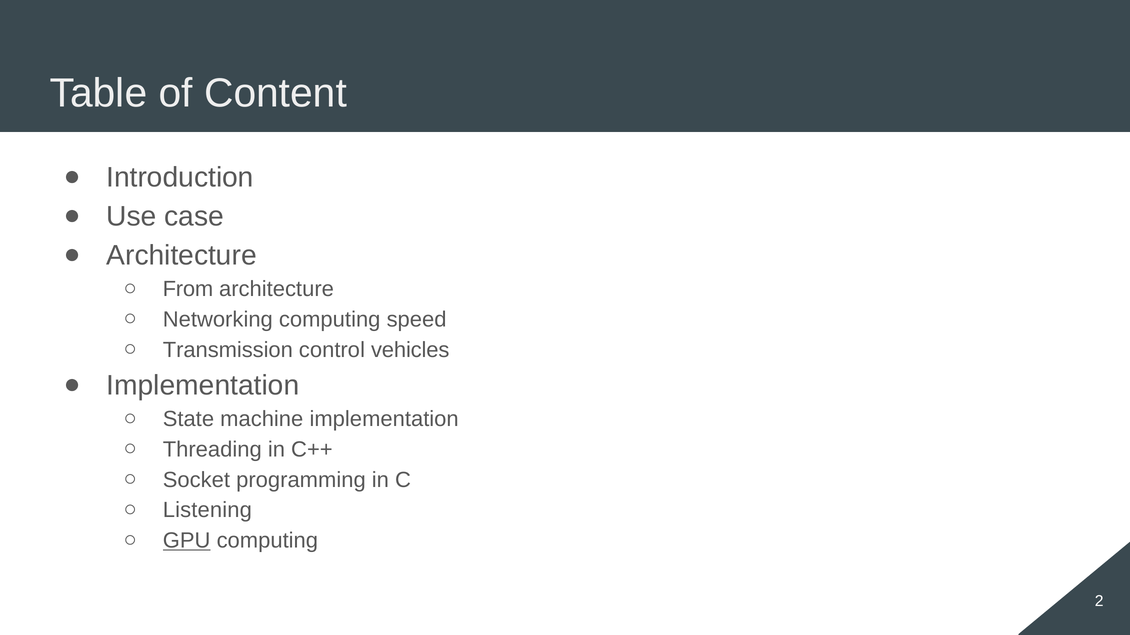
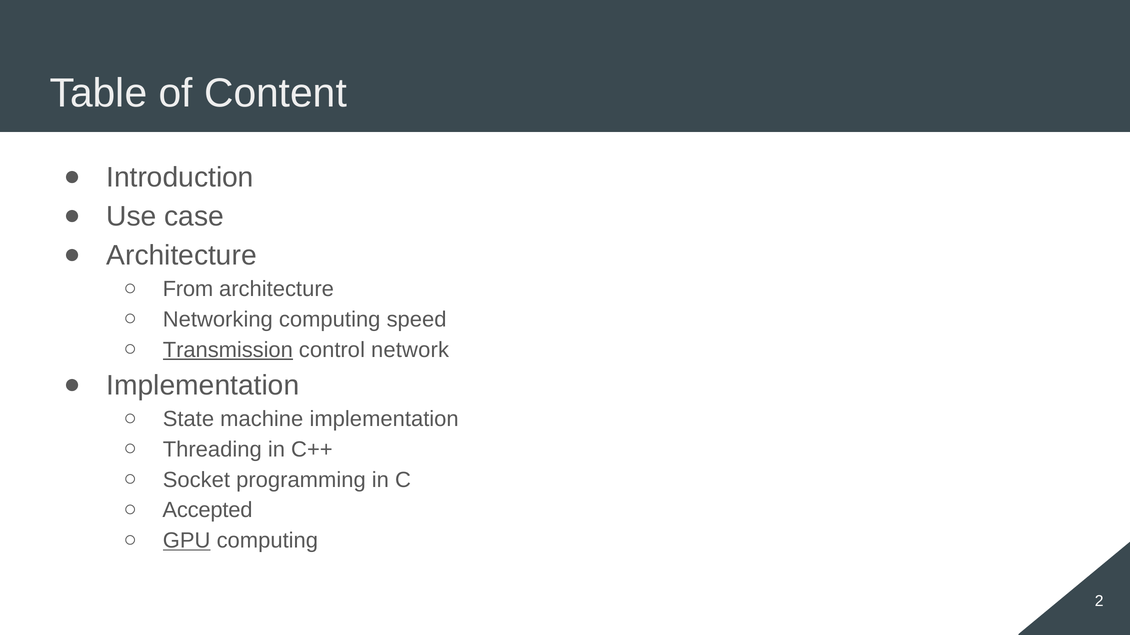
Transmission underline: none -> present
vehicles: vehicles -> network
Listening: Listening -> Accepted
